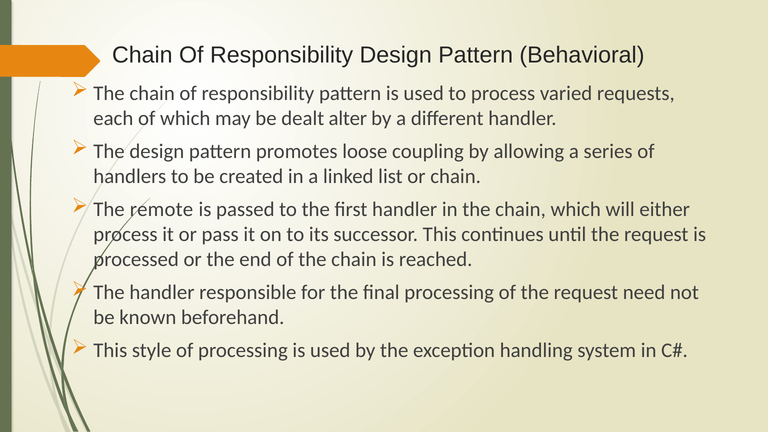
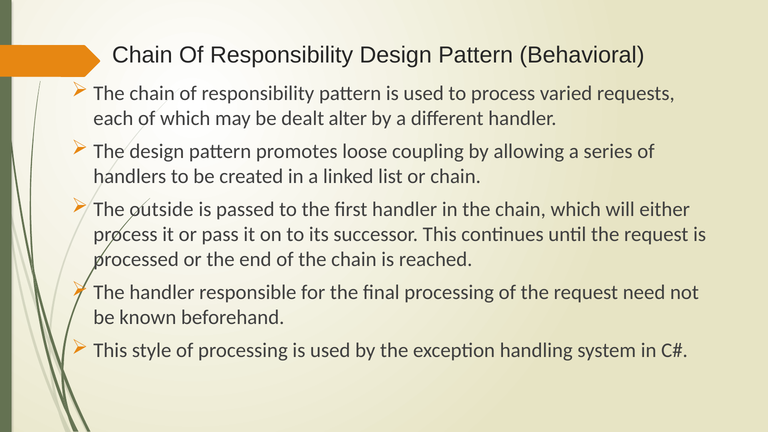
remote: remote -> outside
